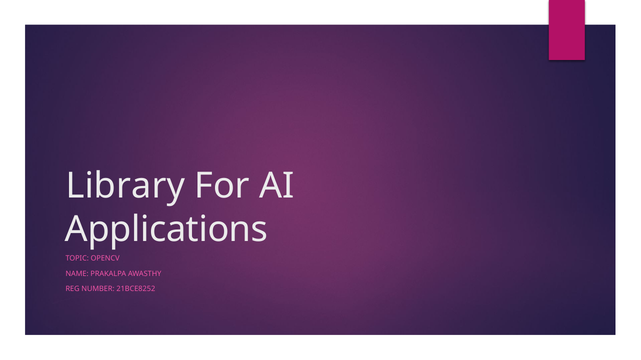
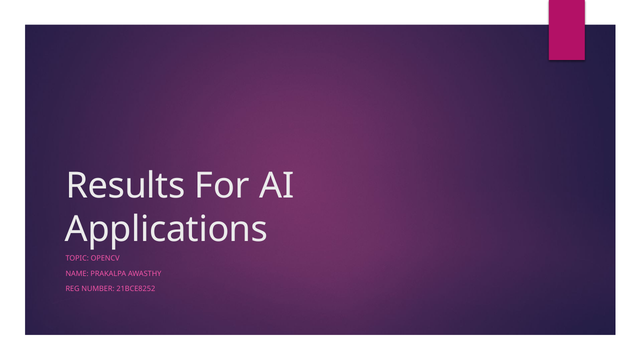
Library: Library -> Results
